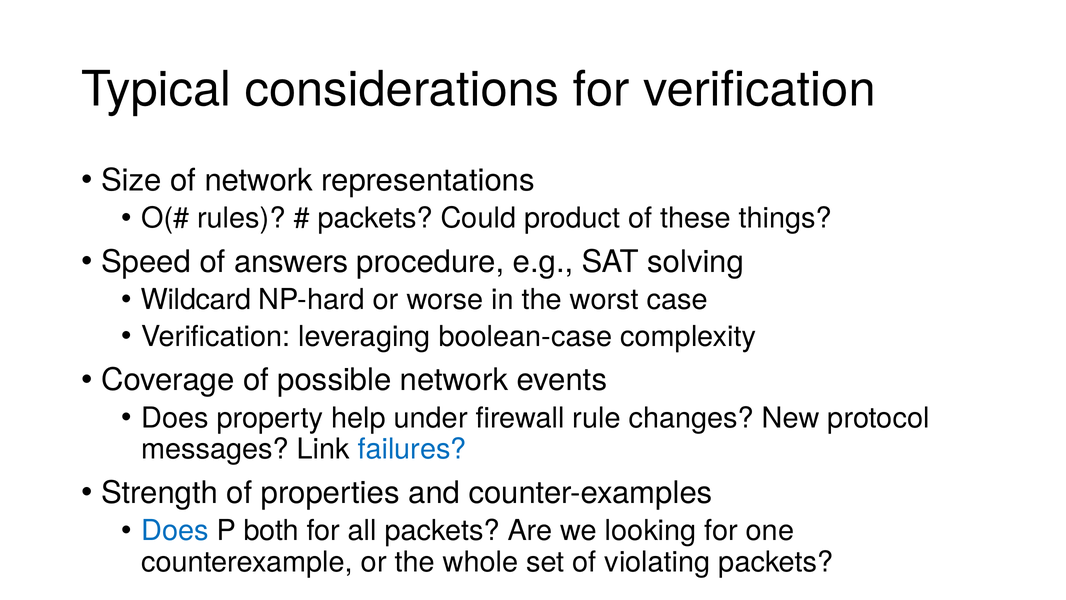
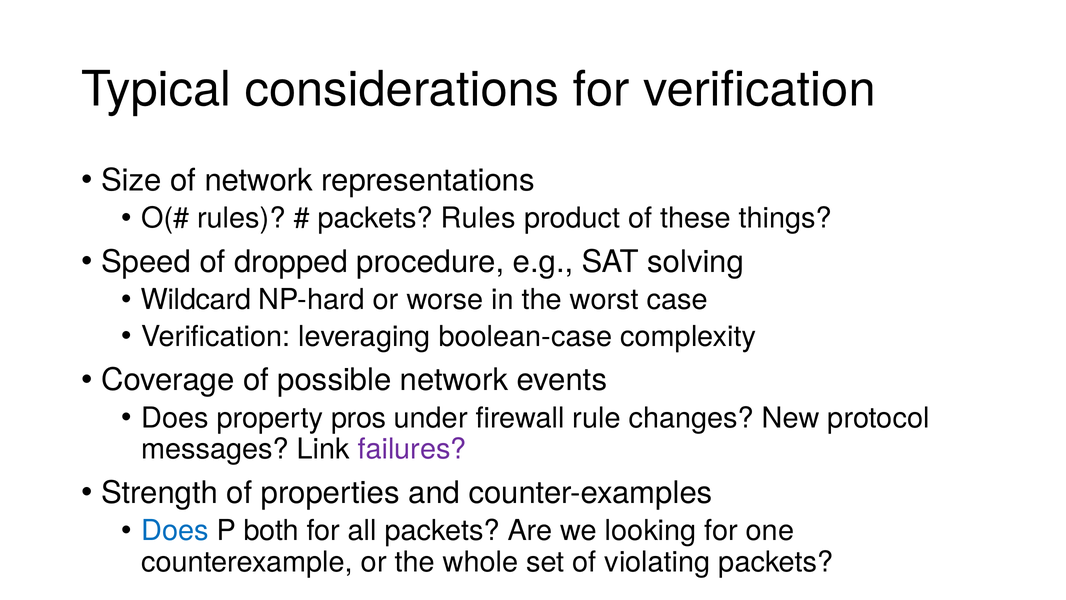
packets Could: Could -> Rules
answers: answers -> dropped
help: help -> pros
failures colour: blue -> purple
